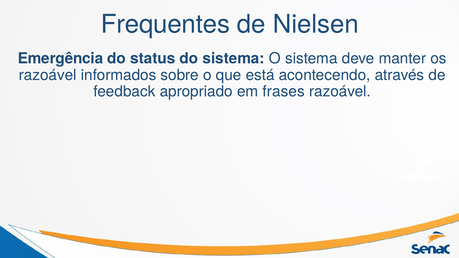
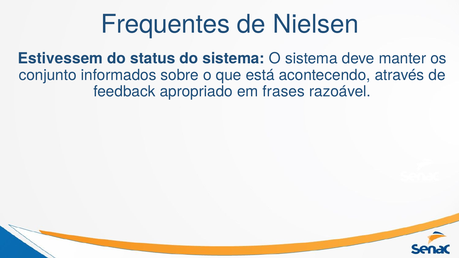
Emergência: Emergência -> Estivessem
razoável at (48, 75): razoável -> conjunto
